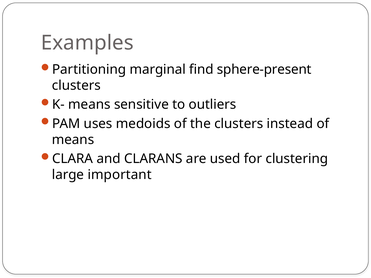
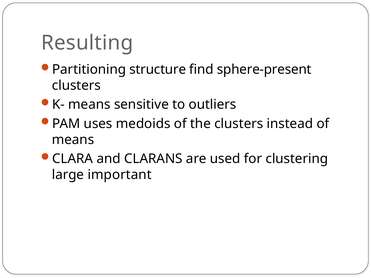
Examples: Examples -> Resulting
marginal: marginal -> structure
